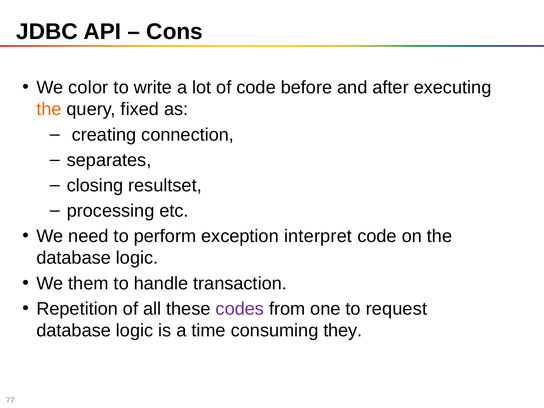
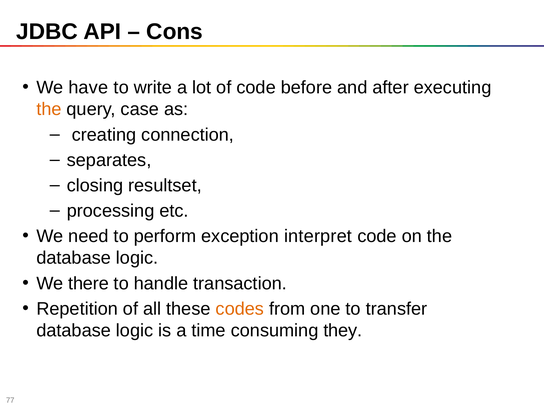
color: color -> have
fixed: fixed -> case
them: them -> there
codes colour: purple -> orange
request: request -> transfer
